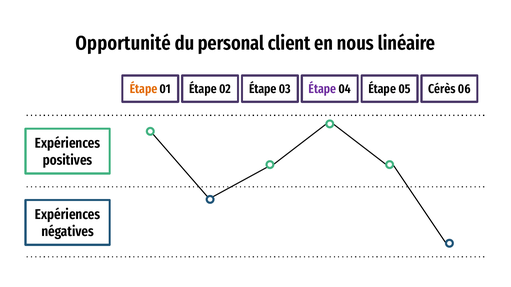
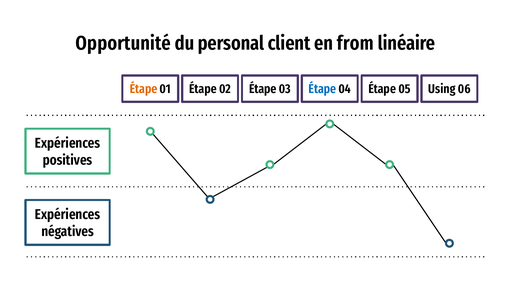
nous: nous -> from
Étape at (322, 89) colour: purple -> blue
Cérès: Cérès -> Using
